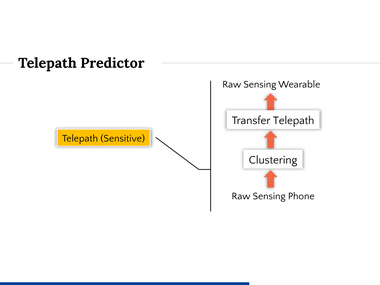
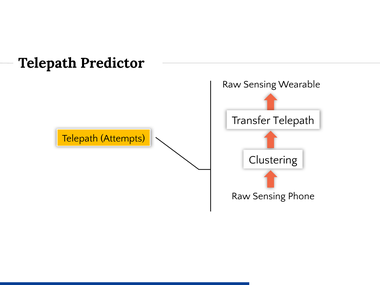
Sensitive: Sensitive -> Attempts
